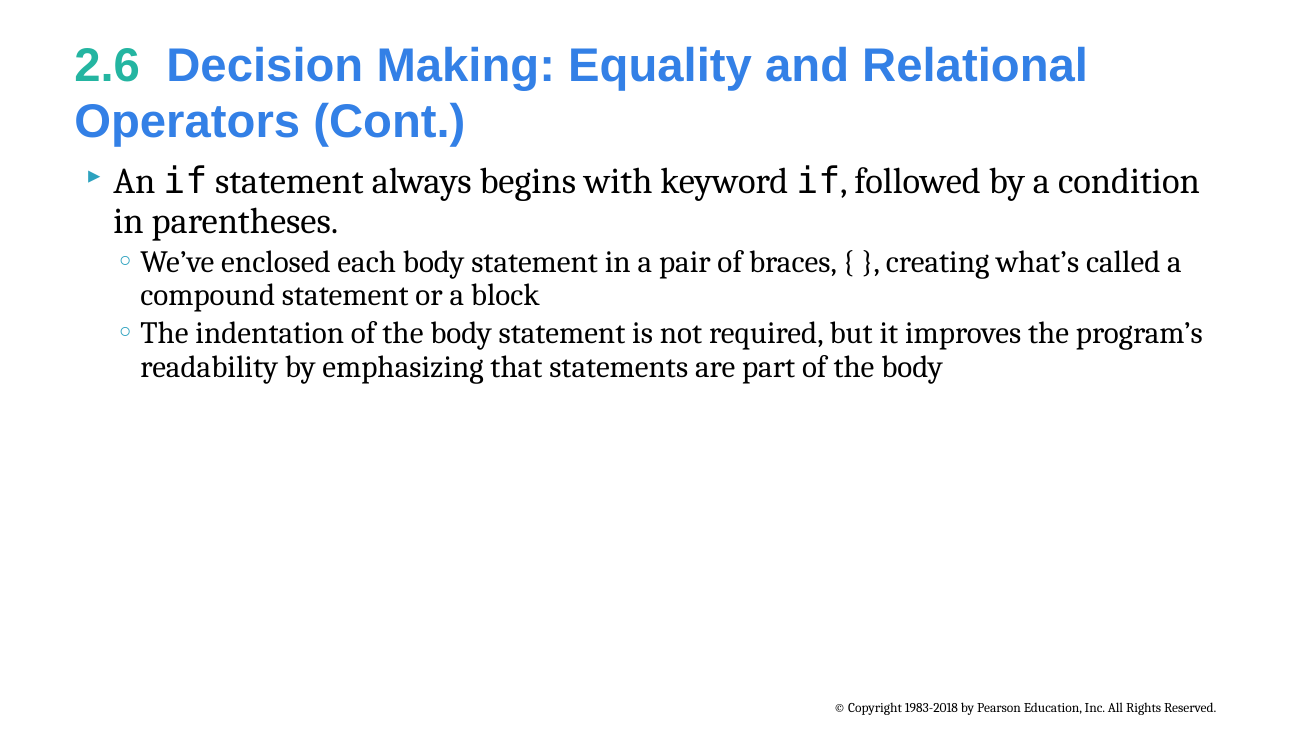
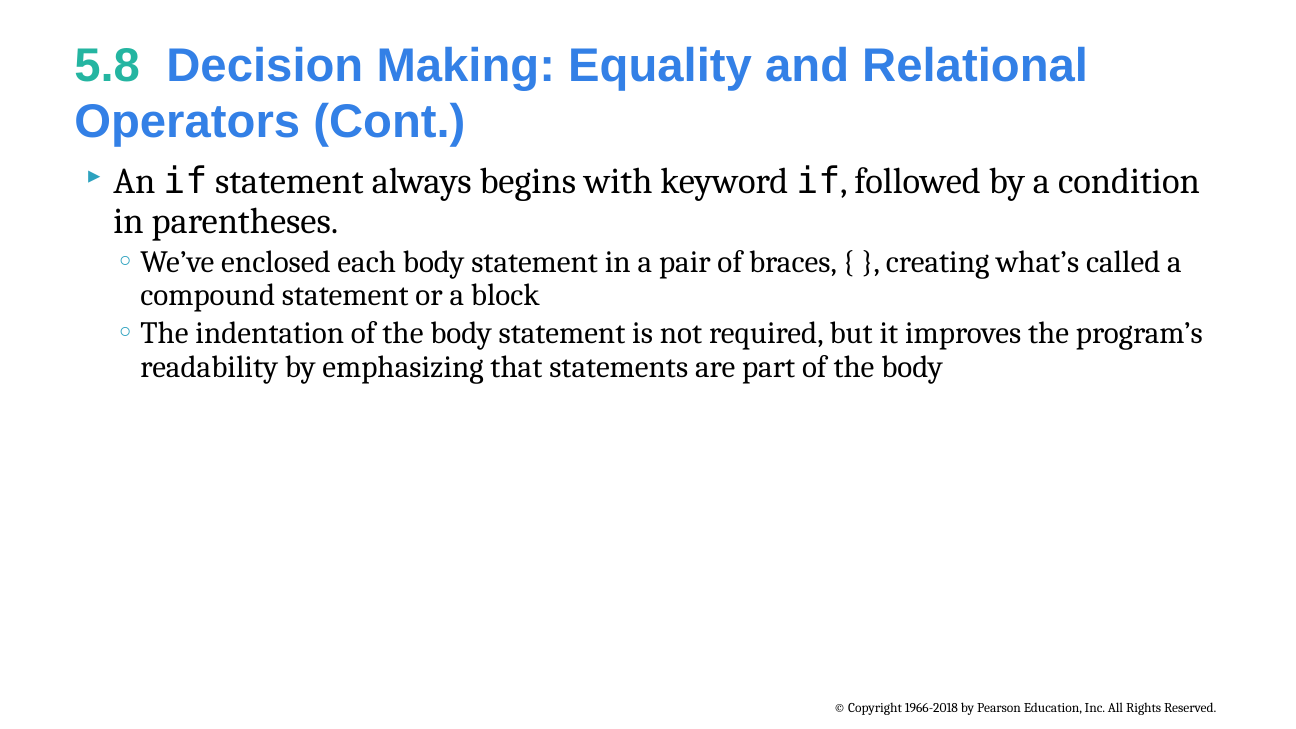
2.6: 2.6 -> 5.8
1983-2018: 1983-2018 -> 1966-2018
